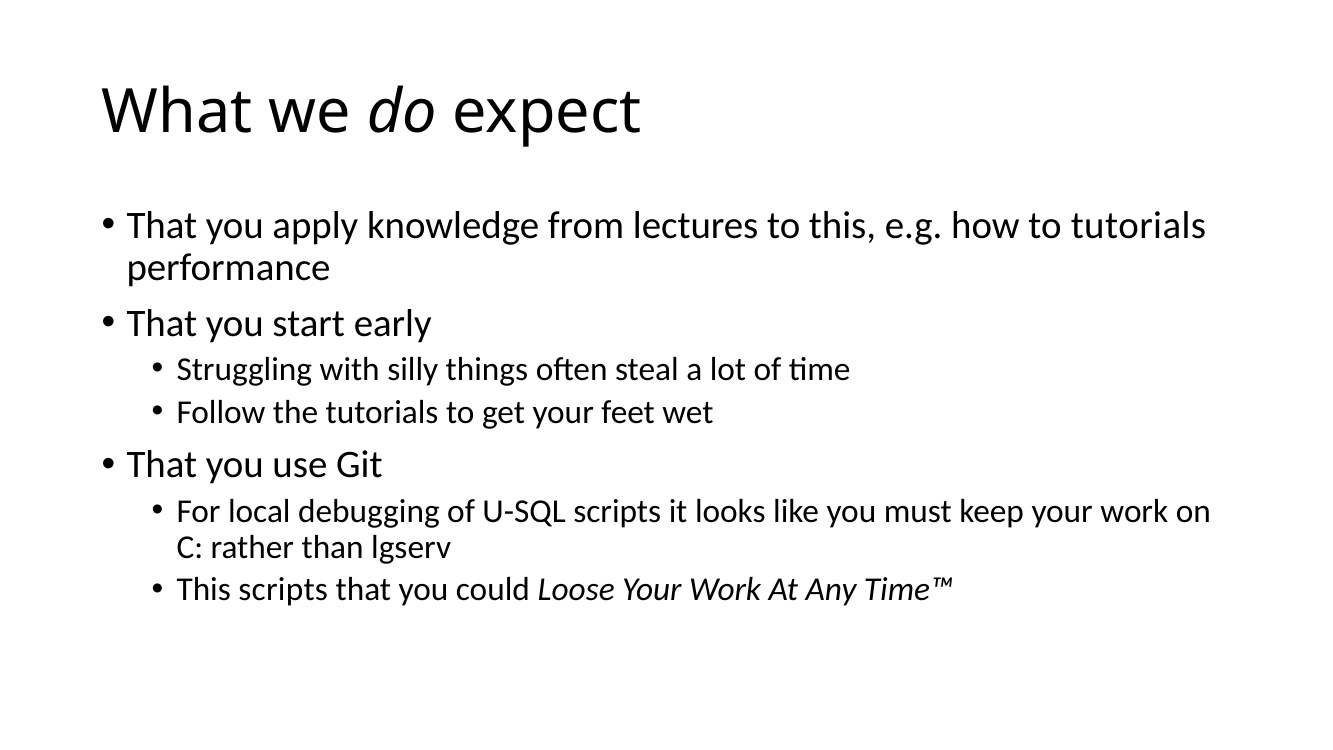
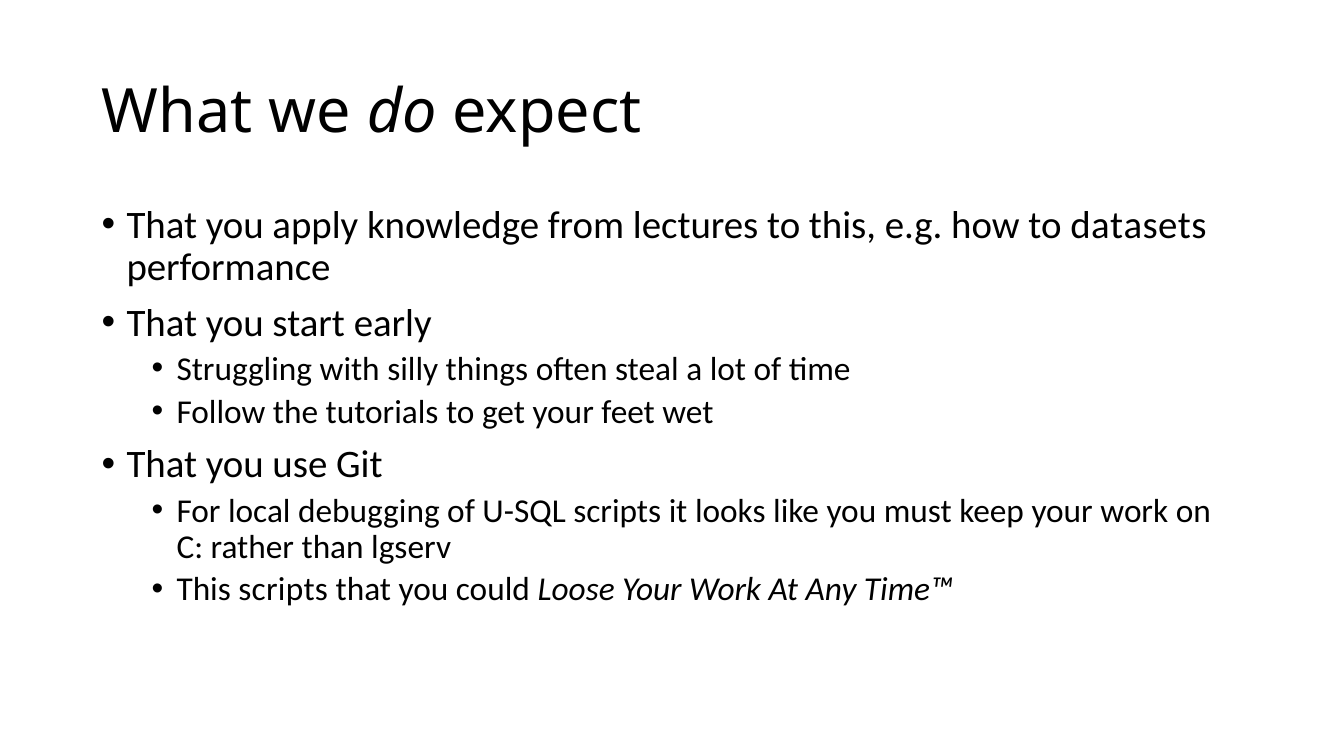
to tutorials: tutorials -> datasets
